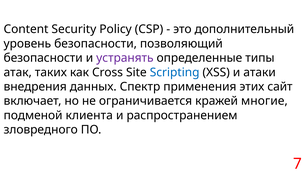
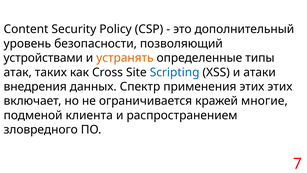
безопасности at (43, 58): безопасности -> устройствами
устранять colour: purple -> orange
этих сайт: сайт -> этих
